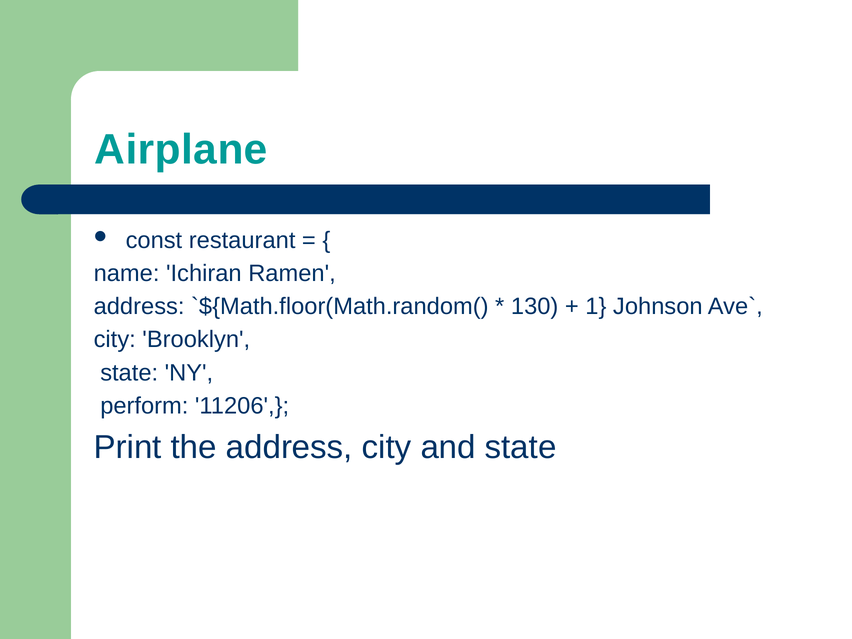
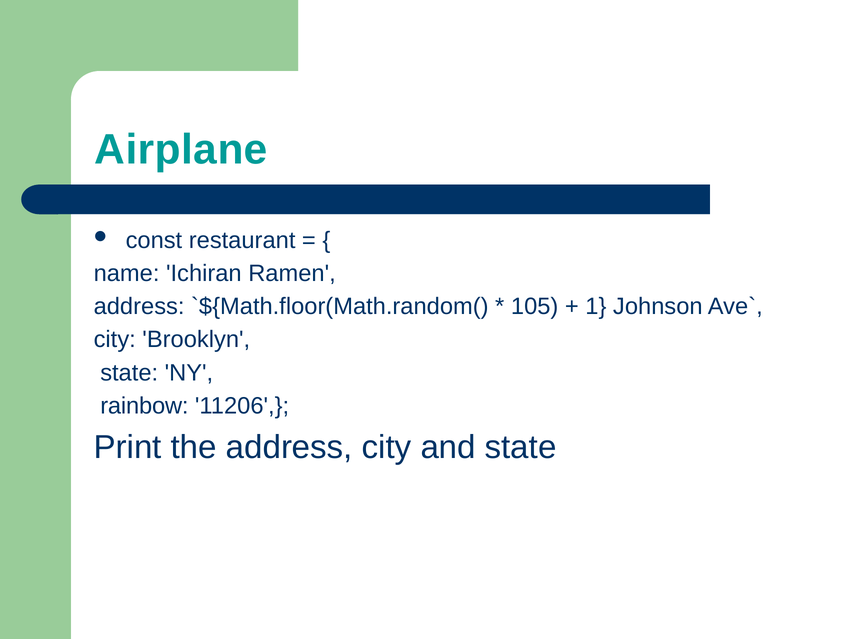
130: 130 -> 105
perform: perform -> rainbow
